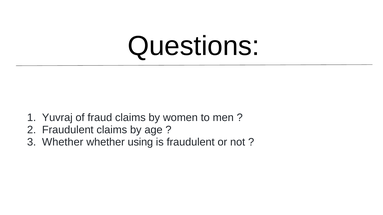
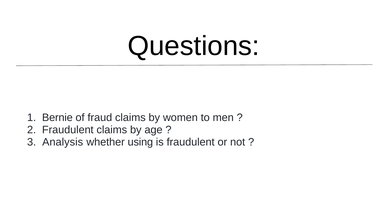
Yuvraj: Yuvraj -> Bernie
Whether at (63, 142): Whether -> Analysis
